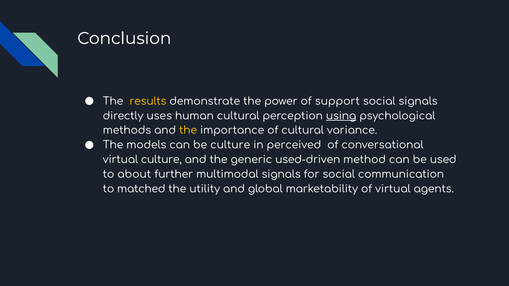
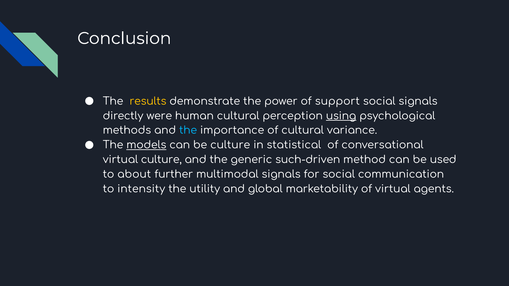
uses: uses -> were
the at (188, 131) colour: yellow -> light blue
models underline: none -> present
perceived: perceived -> statistical
used-driven: used-driven -> such-driven
matched: matched -> intensity
